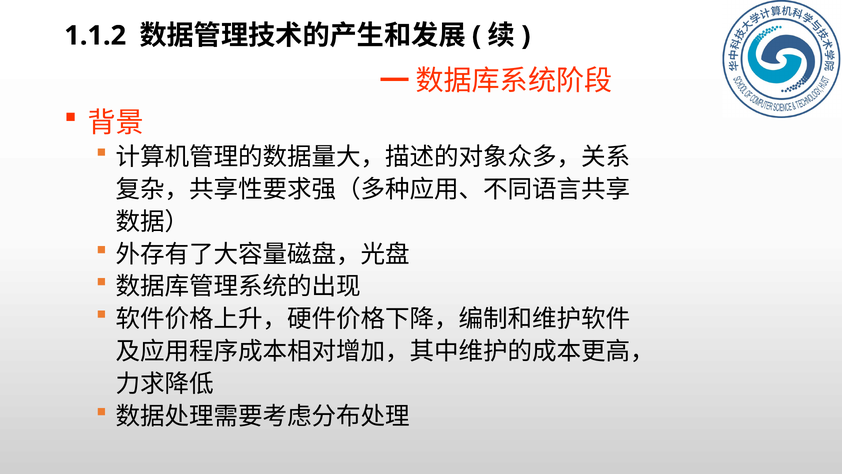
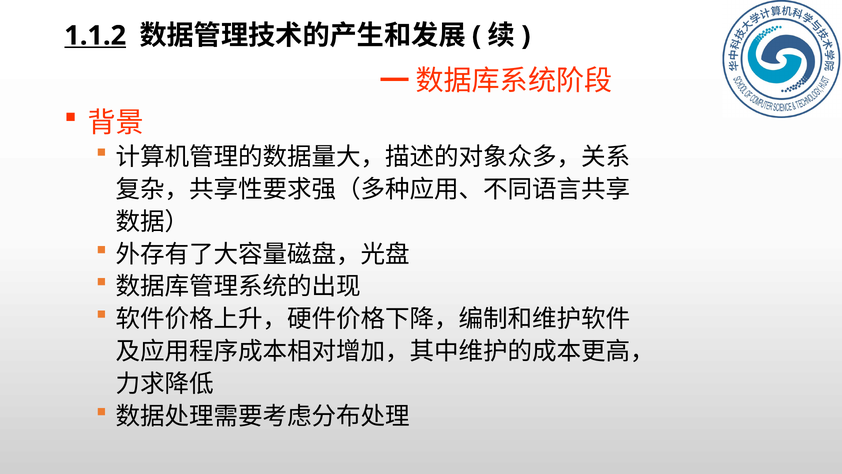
1.1.2 underline: none -> present
